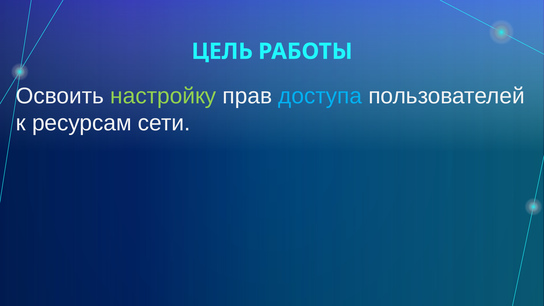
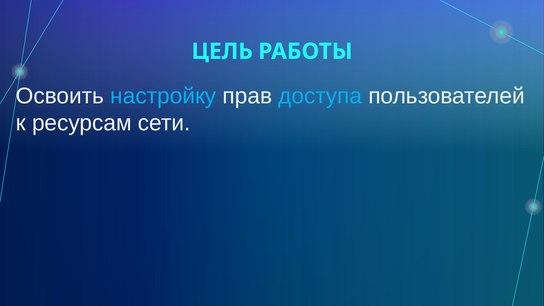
настройку colour: light green -> light blue
